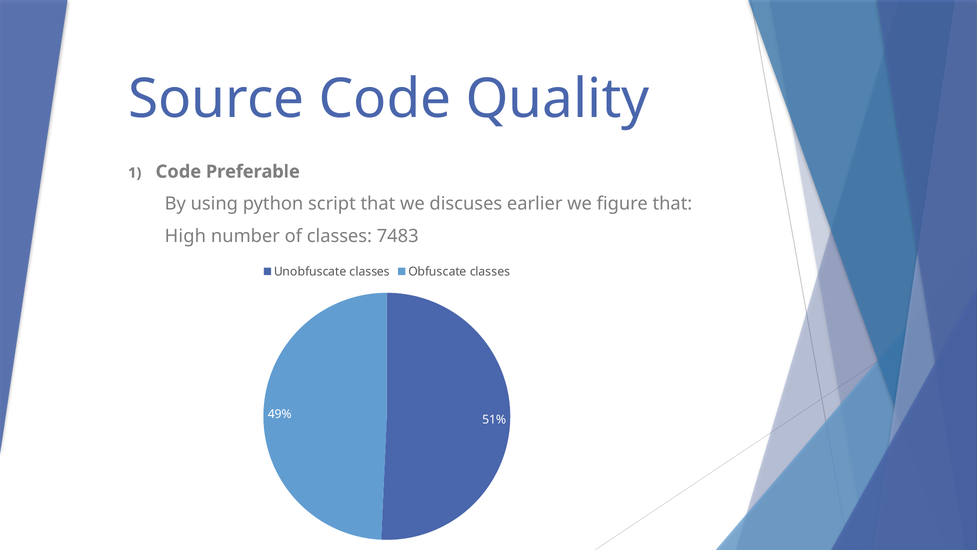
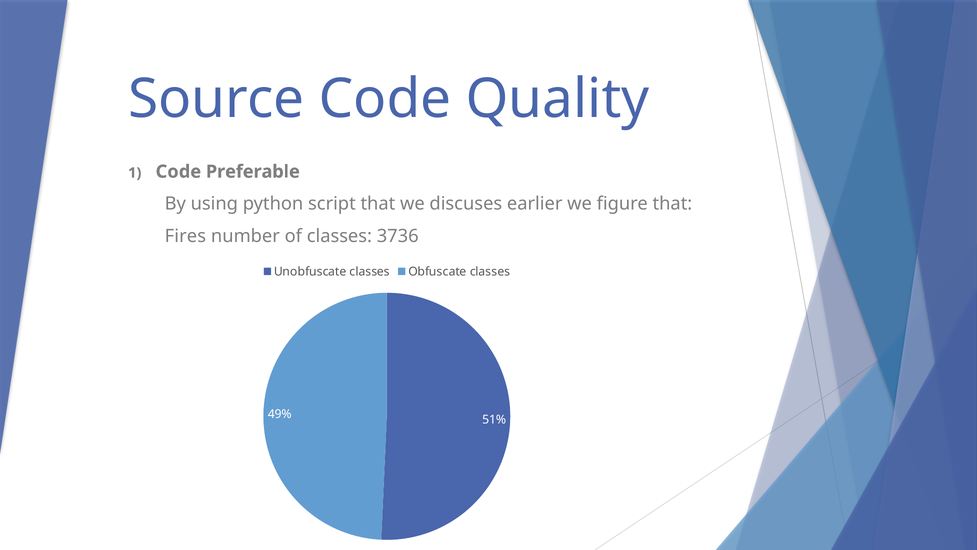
High: High -> Fires
7483: 7483 -> 3736
